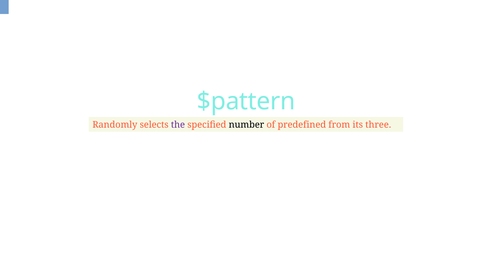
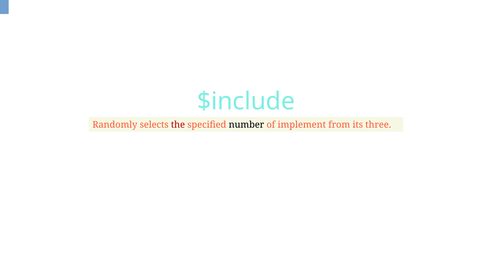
$pattern: $pattern -> $include
the colour: purple -> red
predefined: predefined -> implement
